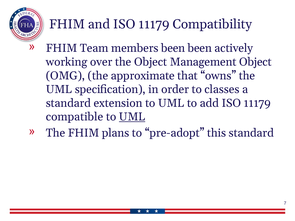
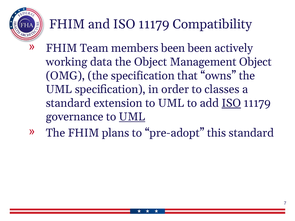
over: over -> data
the approximate: approximate -> specification
ISO at (231, 103) underline: none -> present
compatible: compatible -> governance
